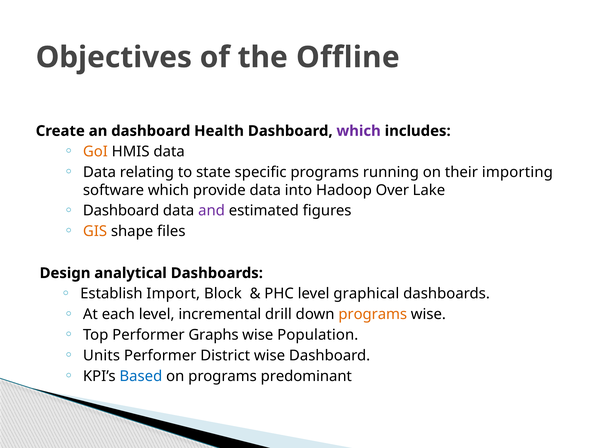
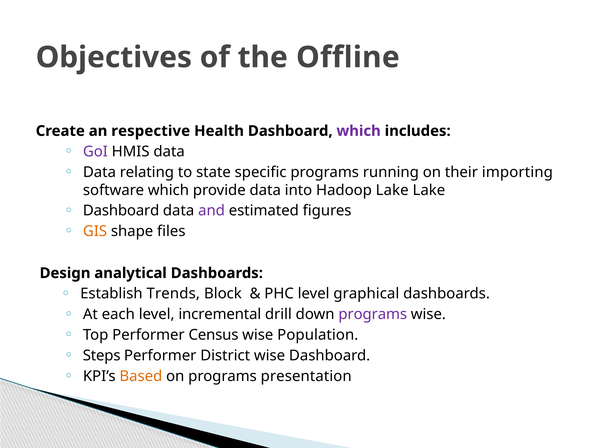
an dashboard: dashboard -> respective
GoI colour: orange -> purple
Hadoop Over: Over -> Lake
Import: Import -> Trends
programs at (373, 314) colour: orange -> purple
Graphs: Graphs -> Census
Units: Units -> Steps
Based colour: blue -> orange
predominant: predominant -> presentation
